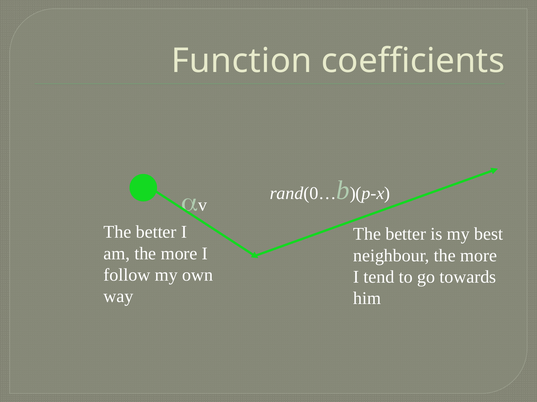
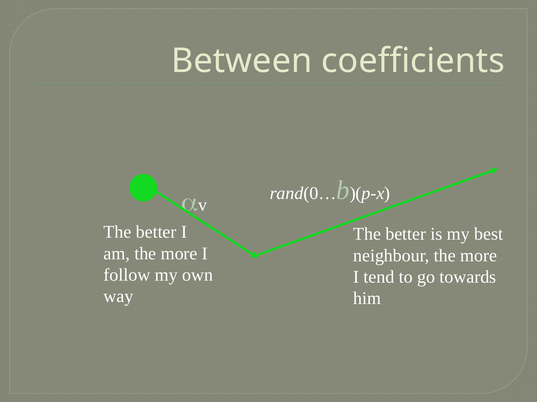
Function: Function -> Between
